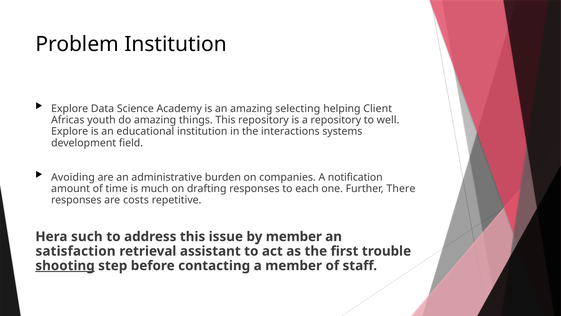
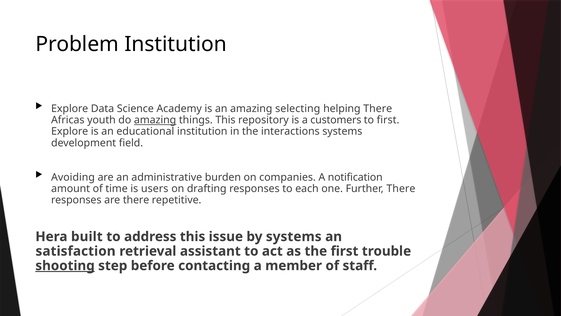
helping Client: Client -> There
amazing at (155, 120) underline: none -> present
a repository: repository -> customers
to well: well -> first
much: much -> users
are costs: costs -> there
such: such -> built
by member: member -> systems
